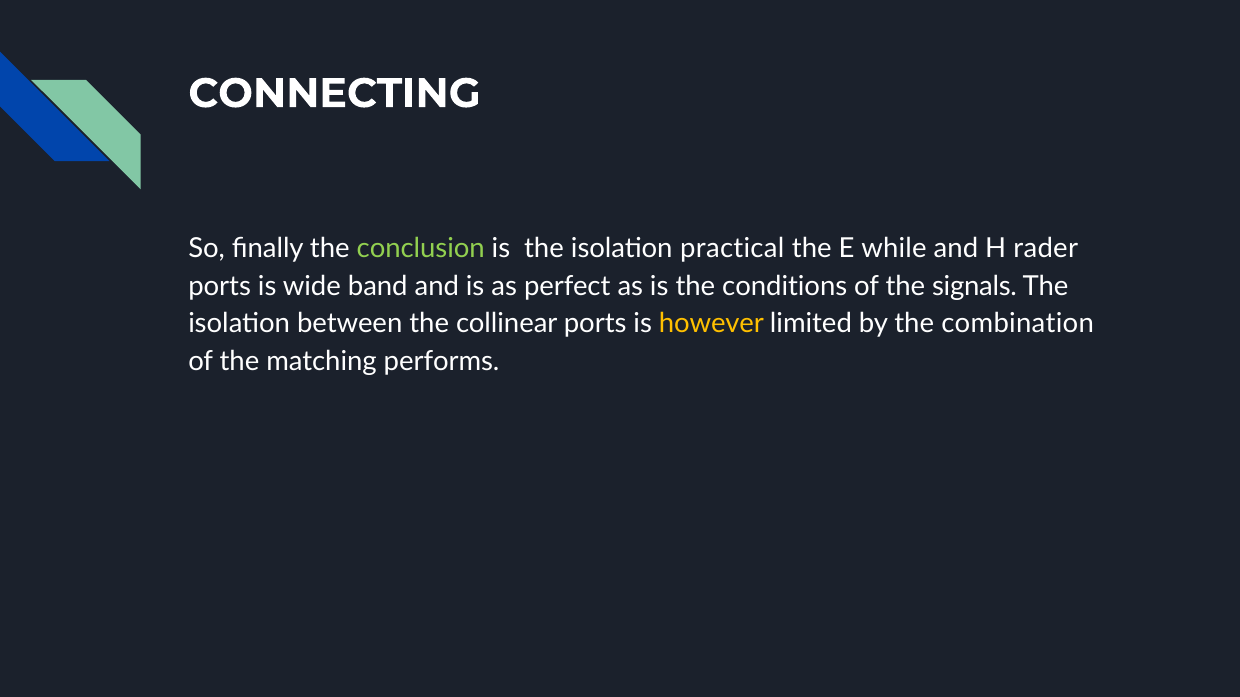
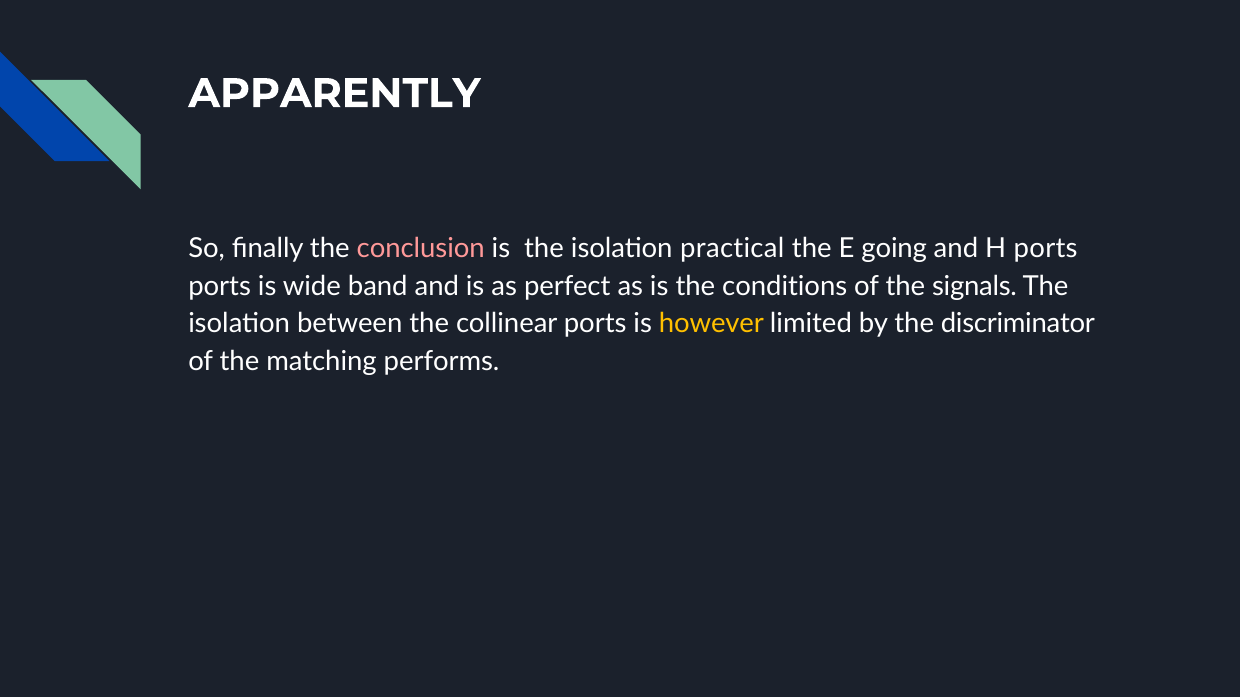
CONNECTING: CONNECTING -> APPARENTLY
conclusion colour: light green -> pink
while: while -> going
H rader: rader -> ports
combination: combination -> discriminator
